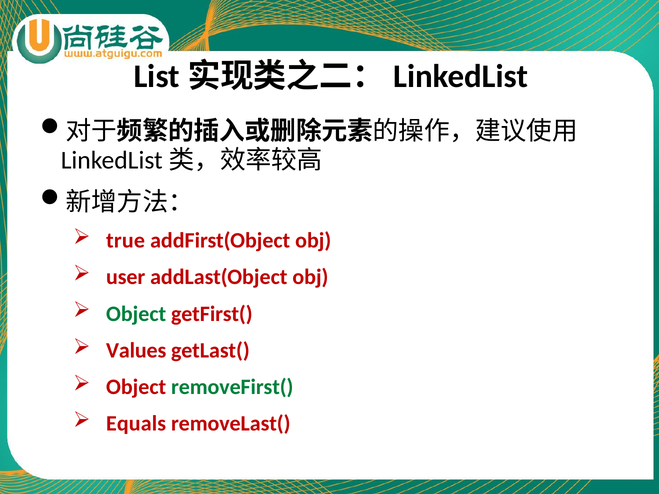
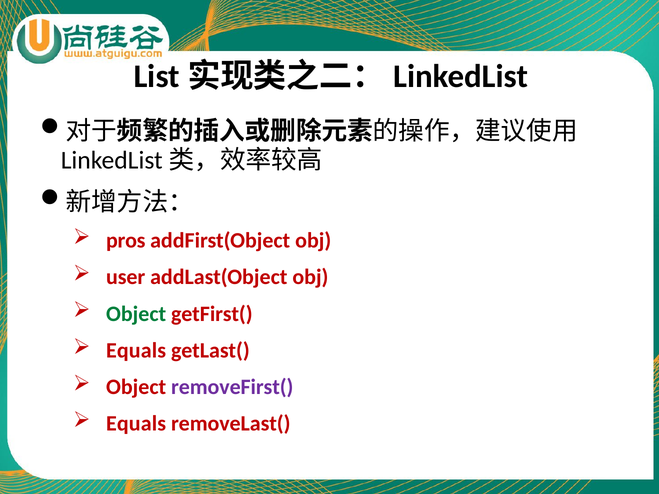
true: true -> pros
Values at (136, 351): Values -> Equals
removeFirst( colour: green -> purple
